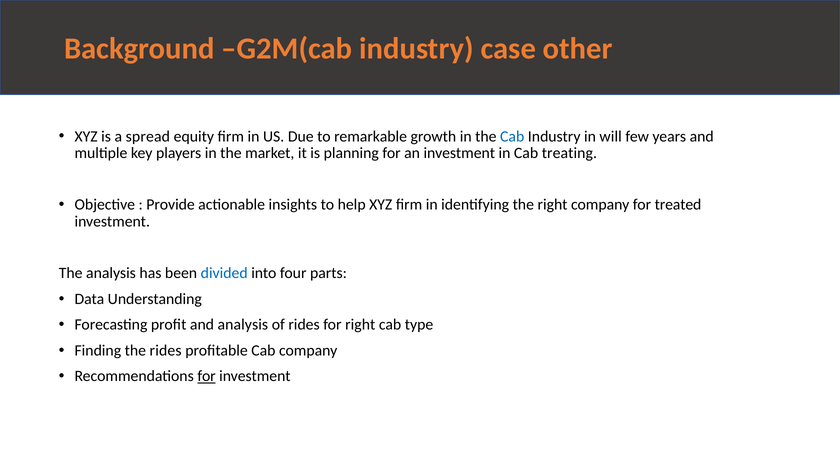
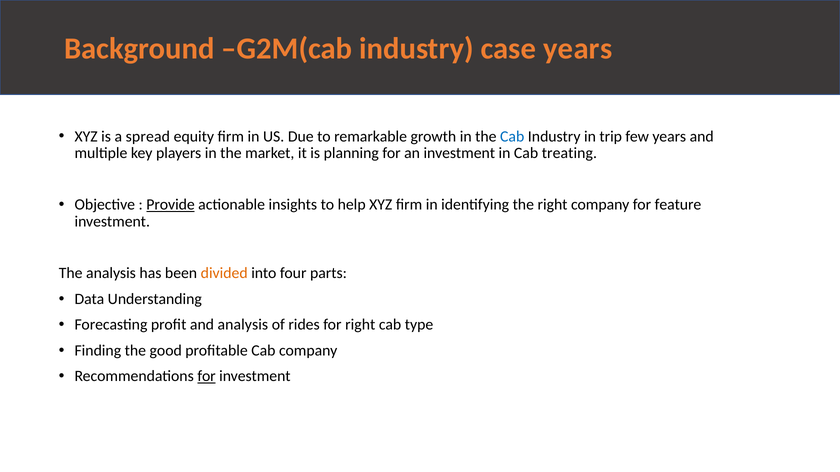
case other: other -> years
will: will -> trip
Provide underline: none -> present
treated: treated -> feature
divided colour: blue -> orange
the rides: rides -> good
